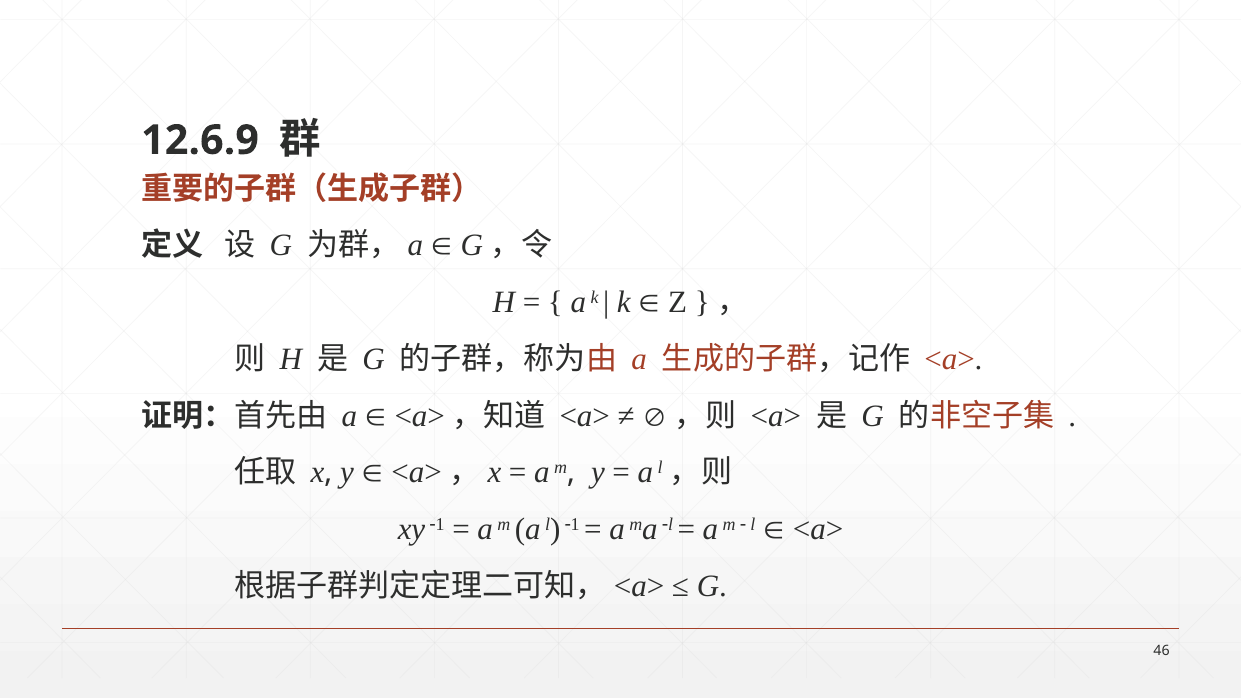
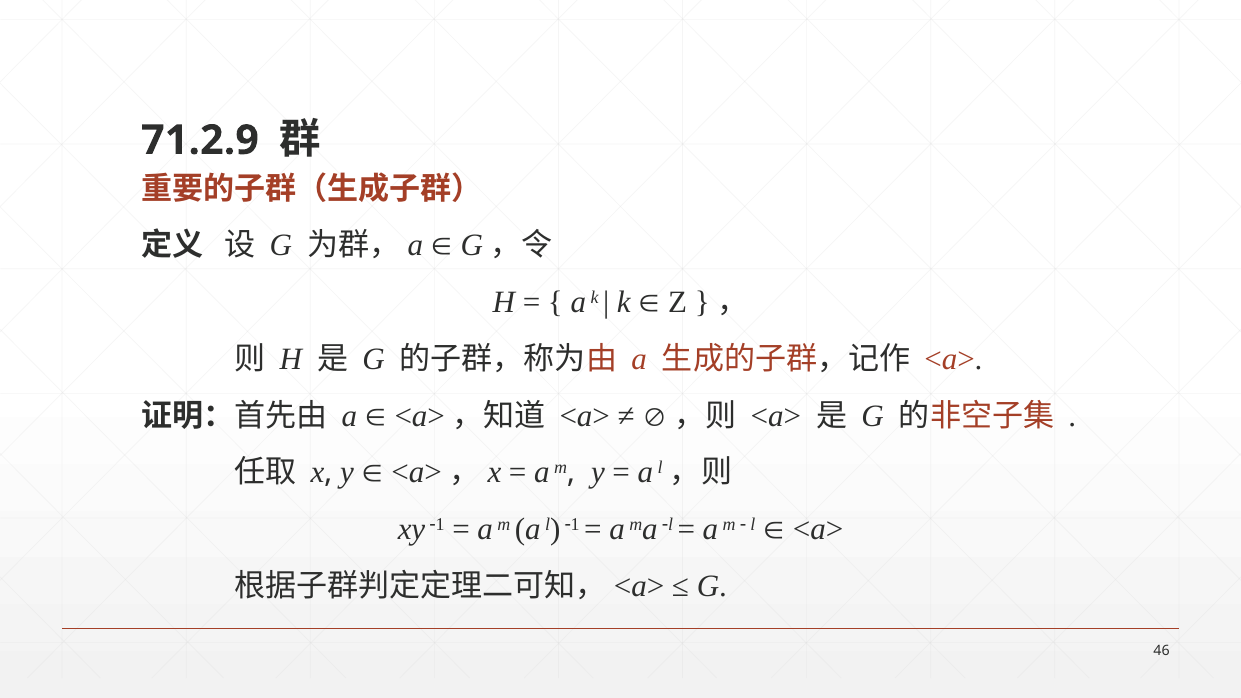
12.6.9: 12.6.9 -> 71.2.9
